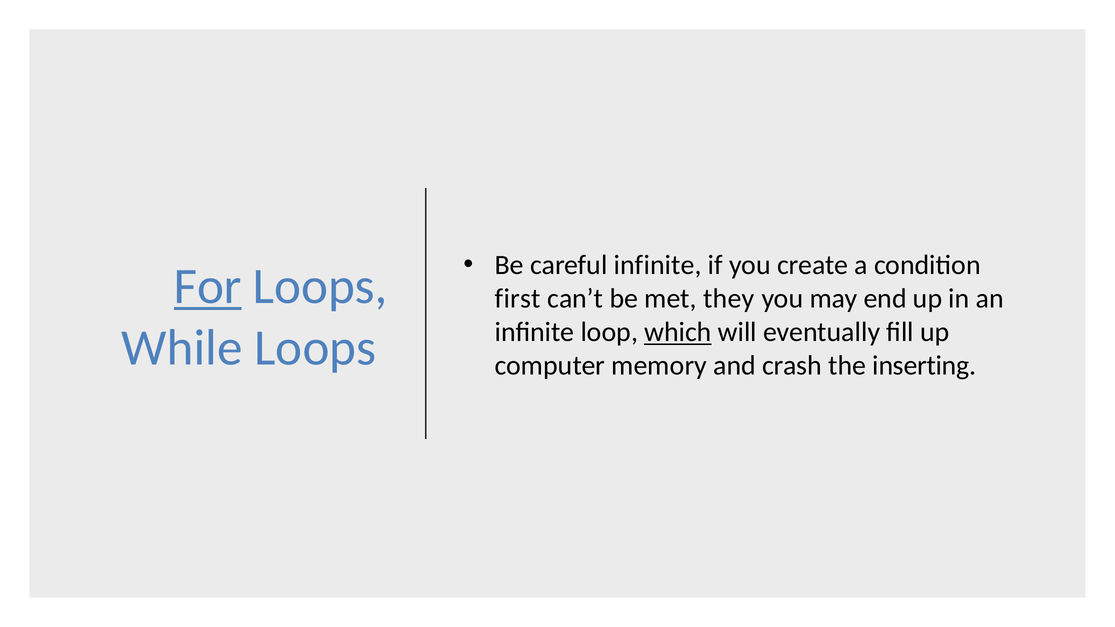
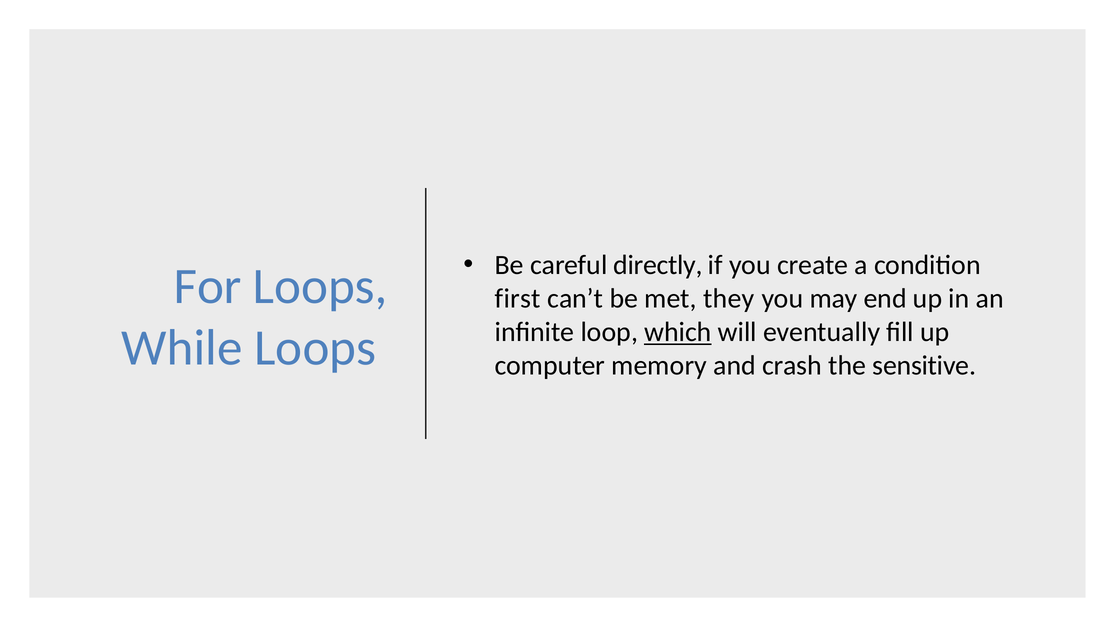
careful infinite: infinite -> directly
For underline: present -> none
inserting: inserting -> sensitive
